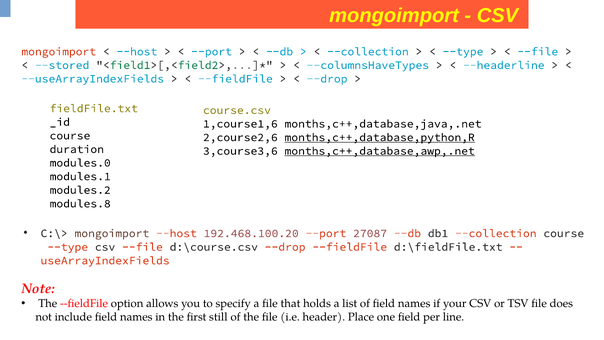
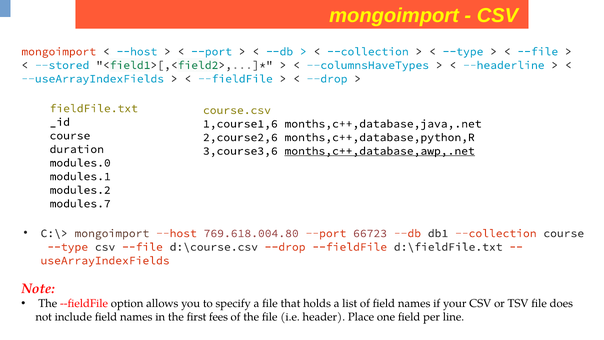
months,c++,database,python,R underline: present -> none
modules.8: modules.8 -> modules.7
192.468.100.20: 192.468.100.20 -> 769.618.004.80
27087: 27087 -> 66723
still: still -> fees
